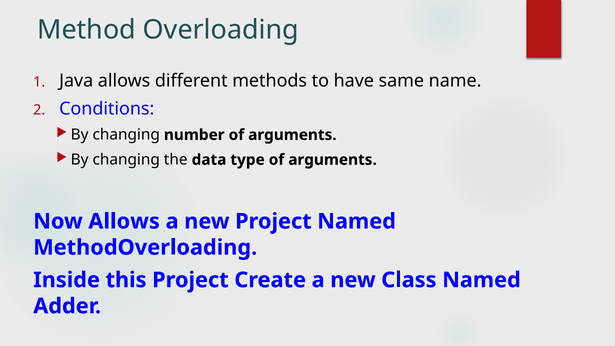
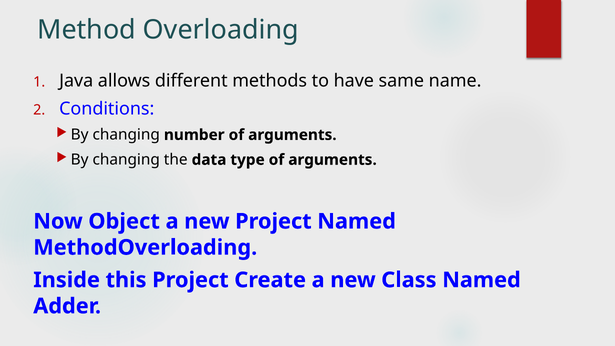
Now Allows: Allows -> Object
